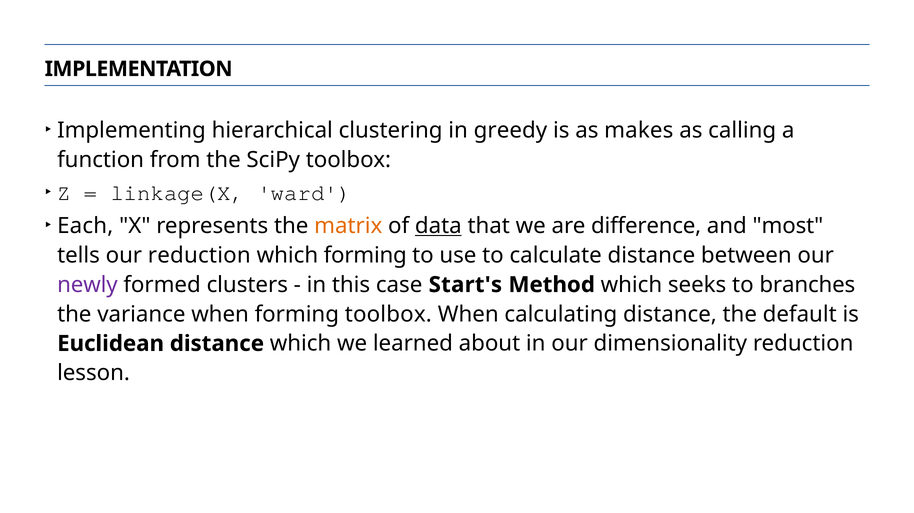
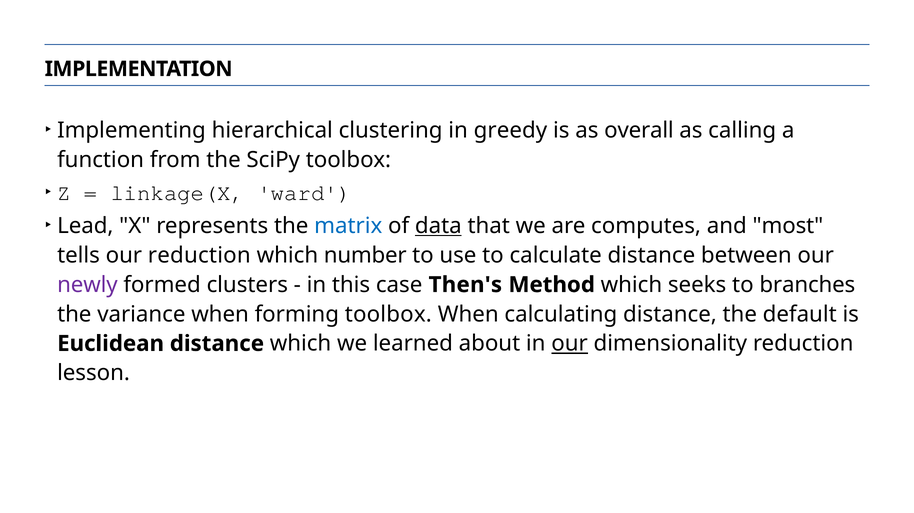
makes: makes -> overall
Each: Each -> Lead
matrix colour: orange -> blue
difference: difference -> computes
which forming: forming -> number
Start's: Start's -> Then's
our at (570, 344) underline: none -> present
